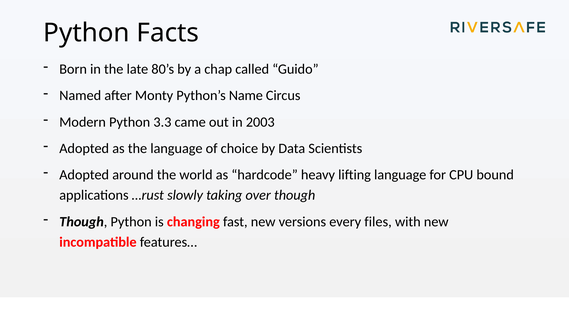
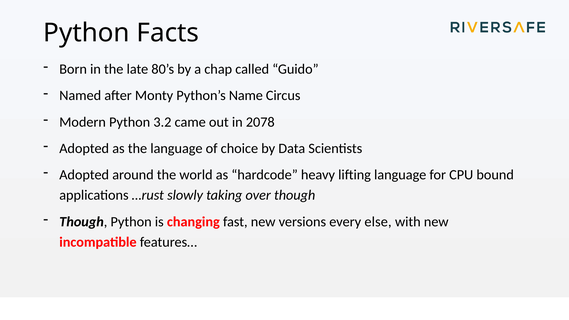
3.3: 3.3 -> 3.2
2003: 2003 -> 2078
files: files -> else
